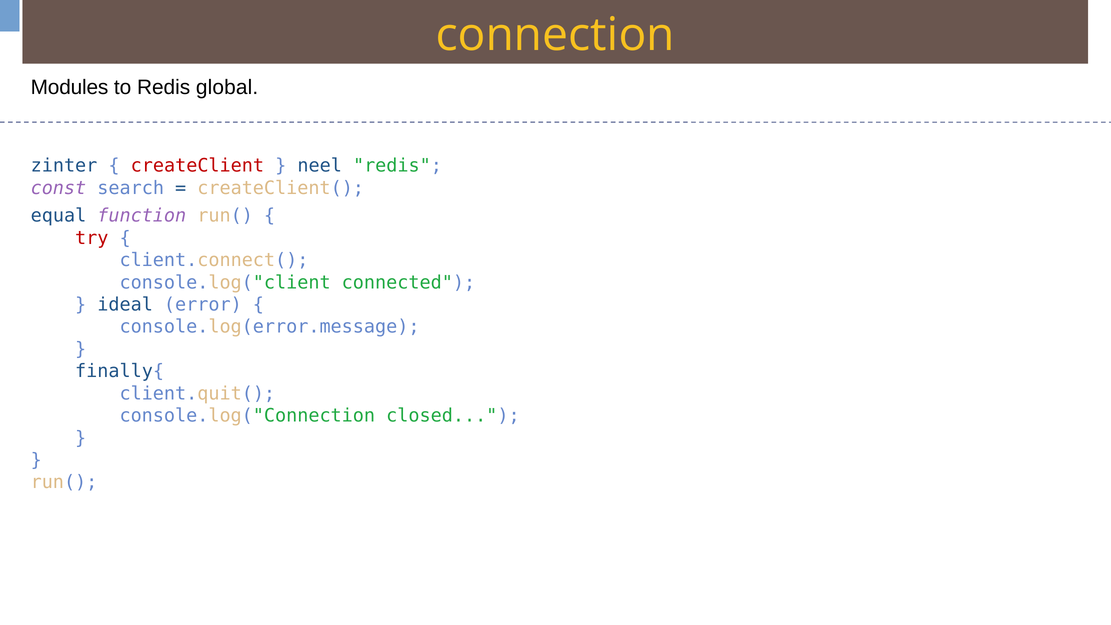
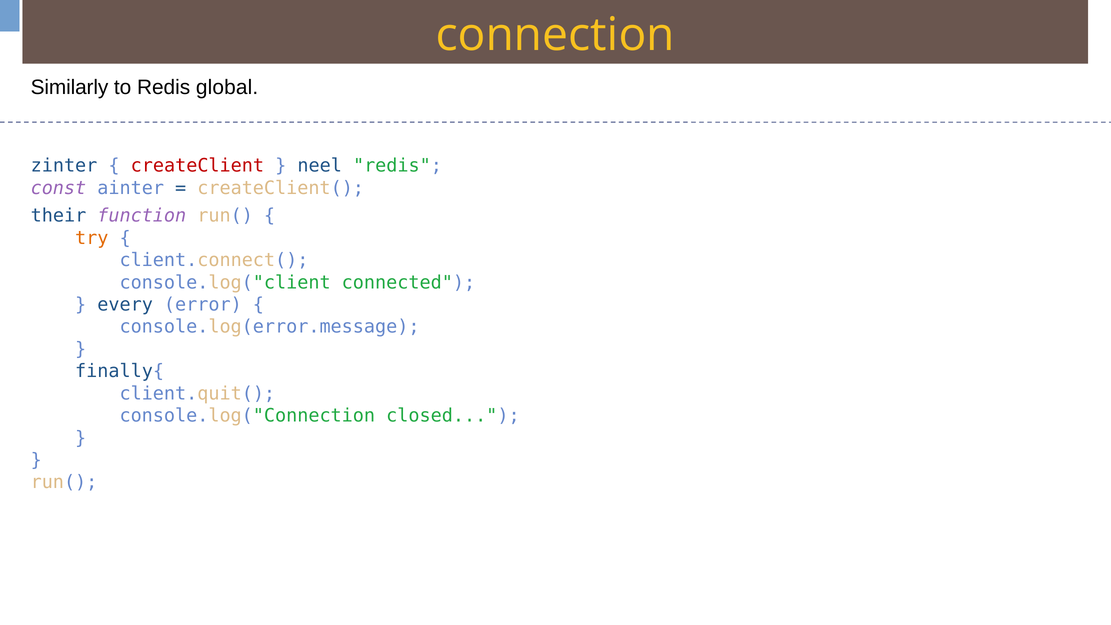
Modules: Modules -> Similarly
search: search -> ainter
equal: equal -> their
try colour: red -> orange
ideal: ideal -> every
